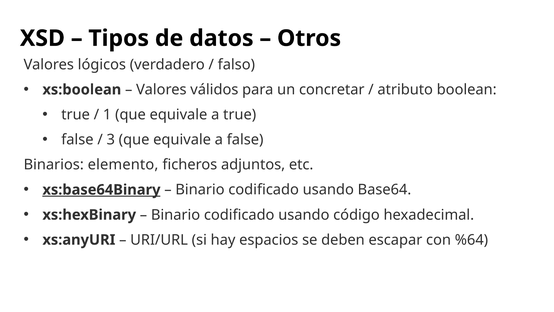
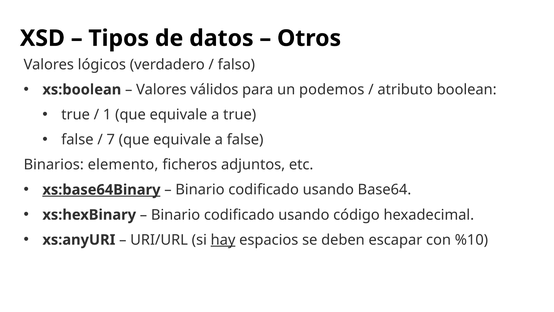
concretar: concretar -> podemos
3: 3 -> 7
hay underline: none -> present
%64: %64 -> %10
